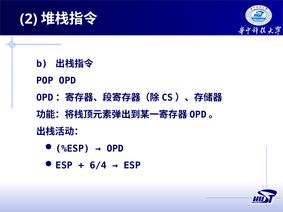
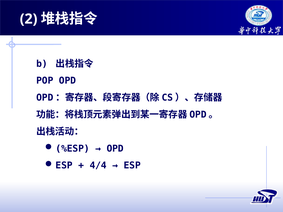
6/4: 6/4 -> 4/4
